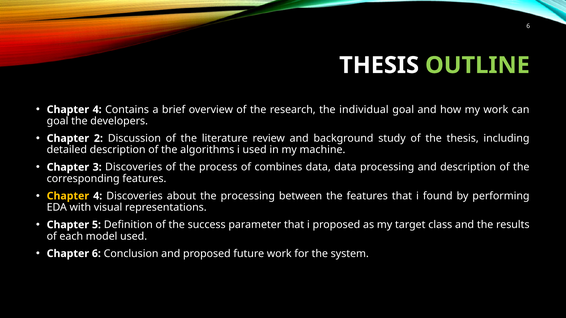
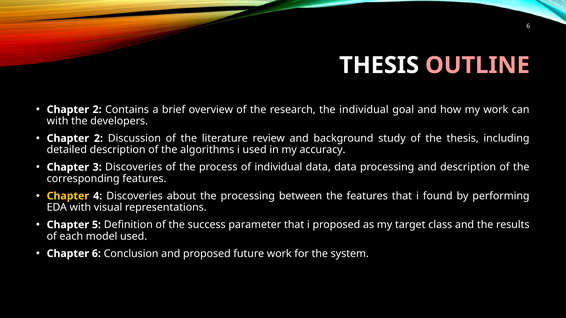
OUTLINE colour: light green -> pink
4 at (97, 110): 4 -> 2
goal at (58, 121): goal -> with
machine: machine -> accuracy
of combines: combines -> individual
